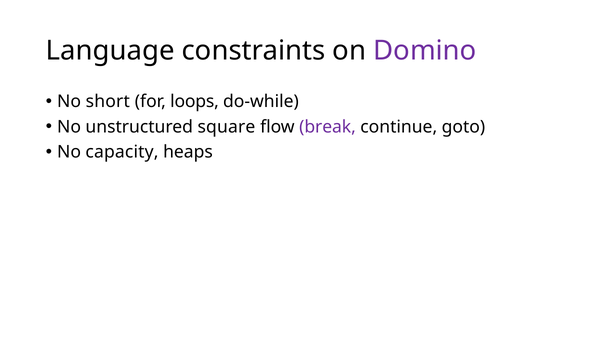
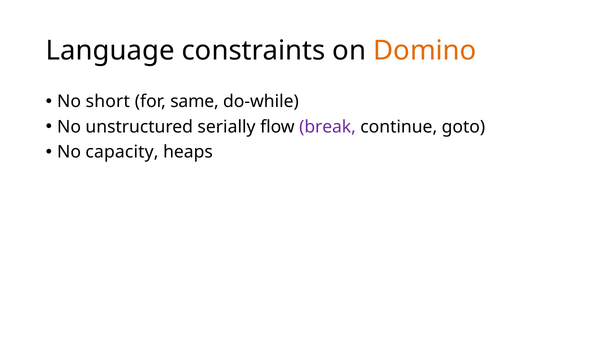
Domino colour: purple -> orange
loops: loops -> same
square: square -> serially
